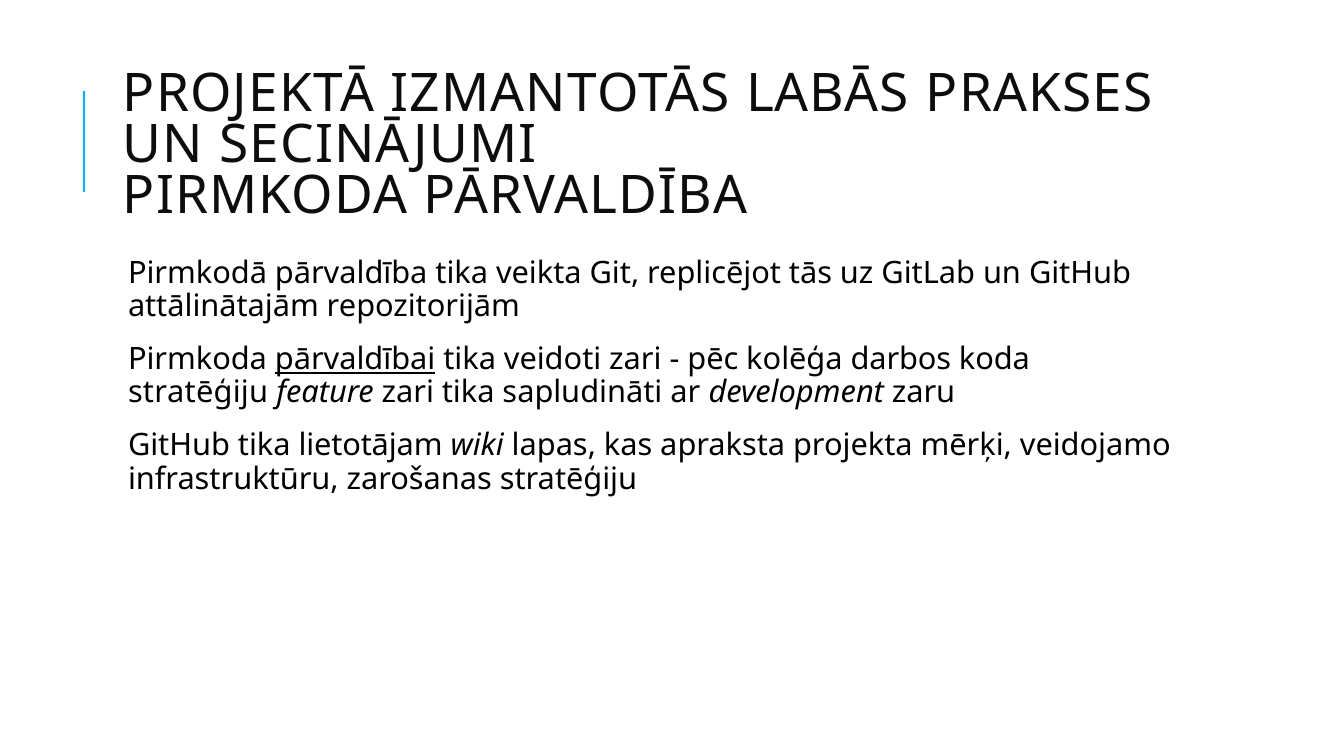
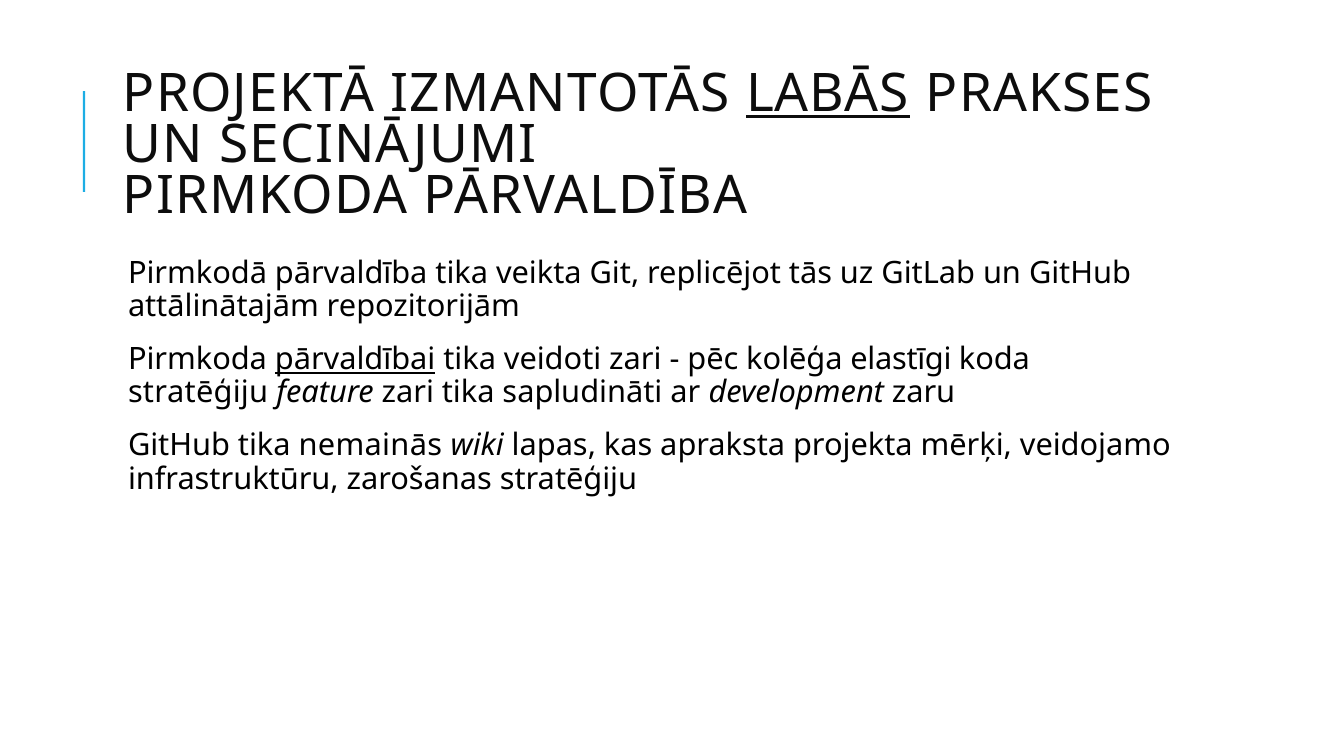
LABĀS underline: none -> present
darbos: darbos -> elastīgi
lietotājam: lietotājam -> nemainās
